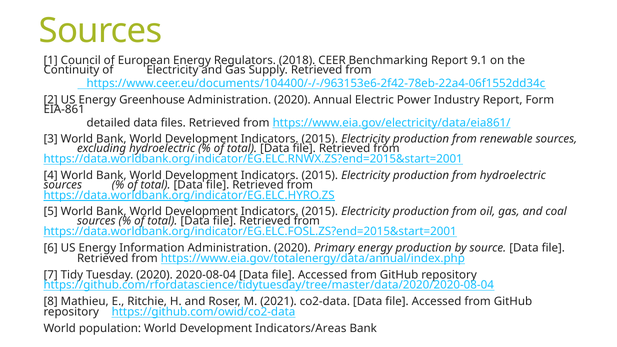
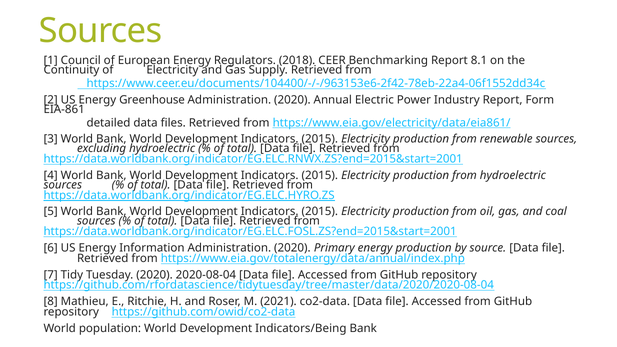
9.1: 9.1 -> 8.1
Indicators/Areas: Indicators/Areas -> Indicators/Being
